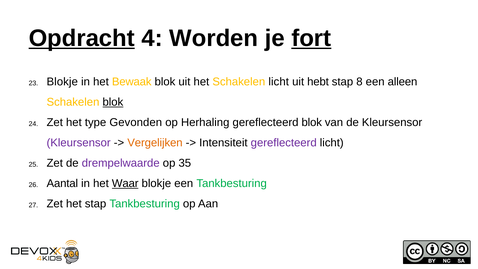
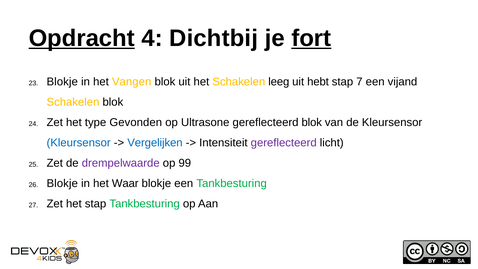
Worden: Worden -> Dichtbij
Bewaak: Bewaak -> Vangen
Schakelen licht: licht -> leeg
8: 8 -> 7
alleen: alleen -> vijand
blok at (113, 102) underline: present -> none
Herhaling: Herhaling -> Ultrasone
Kleursensor at (79, 143) colour: purple -> blue
Vergelijken colour: orange -> blue
35: 35 -> 99
Aantal at (62, 183): Aantal -> Blokje
Waar underline: present -> none
